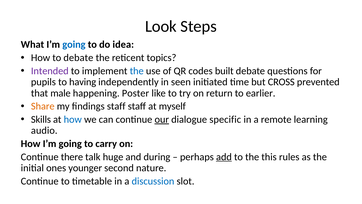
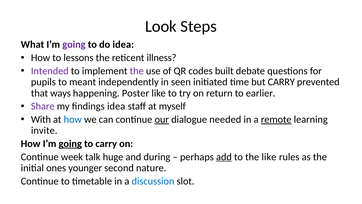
going at (74, 44) colour: blue -> purple
to debate: debate -> lessons
topics: topics -> illness
the at (137, 71) colour: blue -> purple
having: having -> meant
but CROSS: CROSS -> CARRY
male: male -> ways
Share colour: orange -> purple
findings staff: staff -> idea
Skills: Skills -> With
specific: specific -> needed
remote underline: none -> present
audio: audio -> invite
going at (70, 143) underline: none -> present
there: there -> week
the this: this -> like
